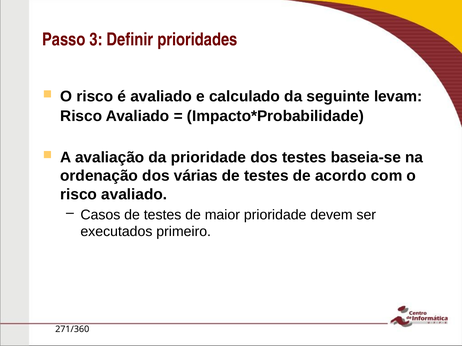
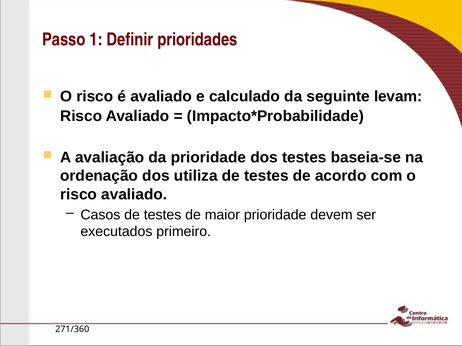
3: 3 -> 1
várias: várias -> utiliza
